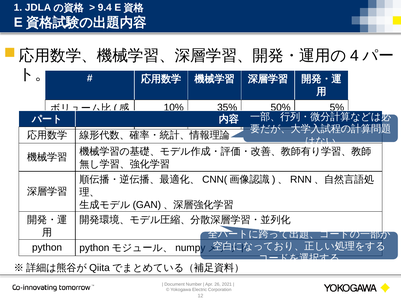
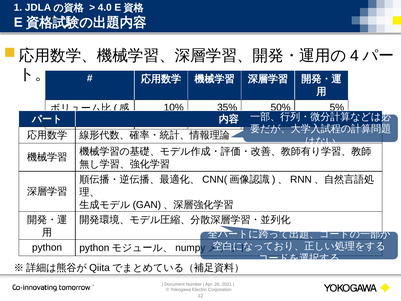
9.4: 9.4 -> 4.0
